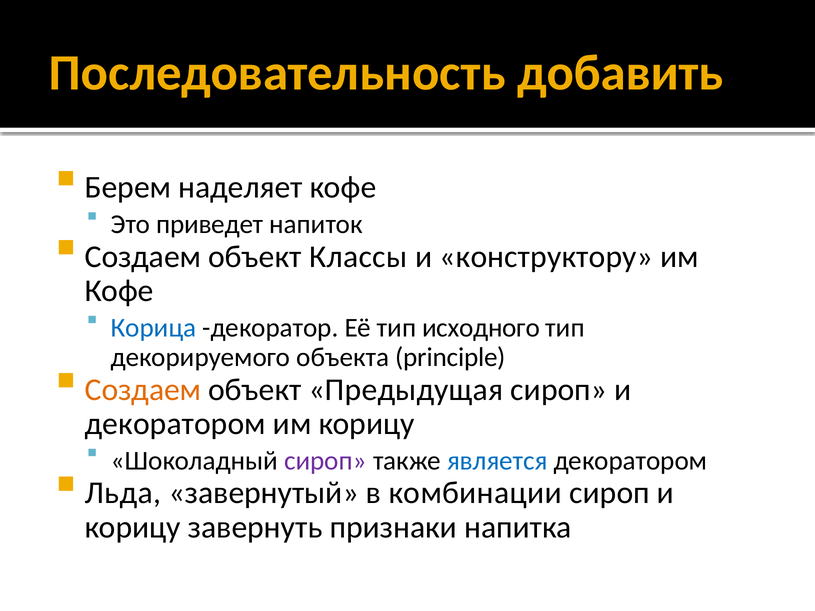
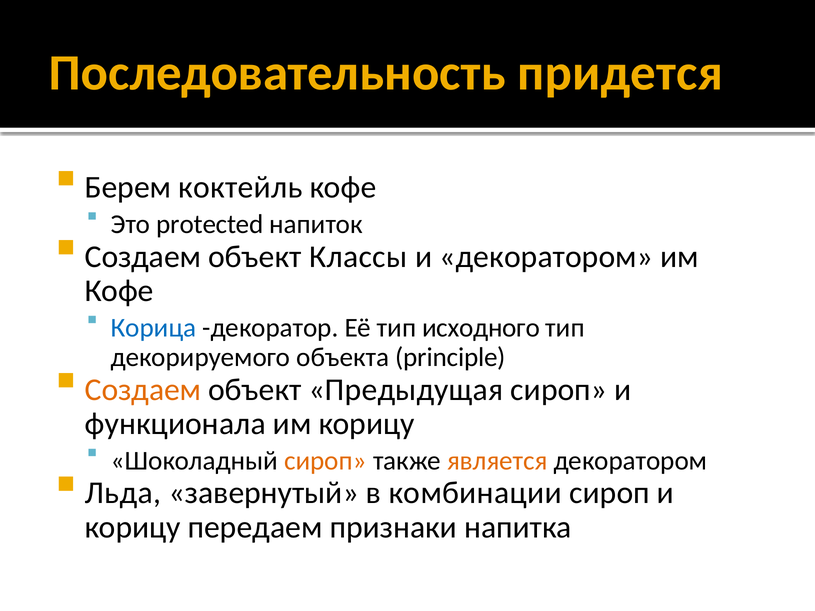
добавить: добавить -> придется
наделяет: наделяет -> коктейль
приведет: приведет -> protected
и конструктору: конструктору -> декоратором
декоратором at (175, 424): декоратором -> функционала
сироп at (325, 461) colour: purple -> orange
является colour: blue -> orange
завернуть: завернуть -> передаем
